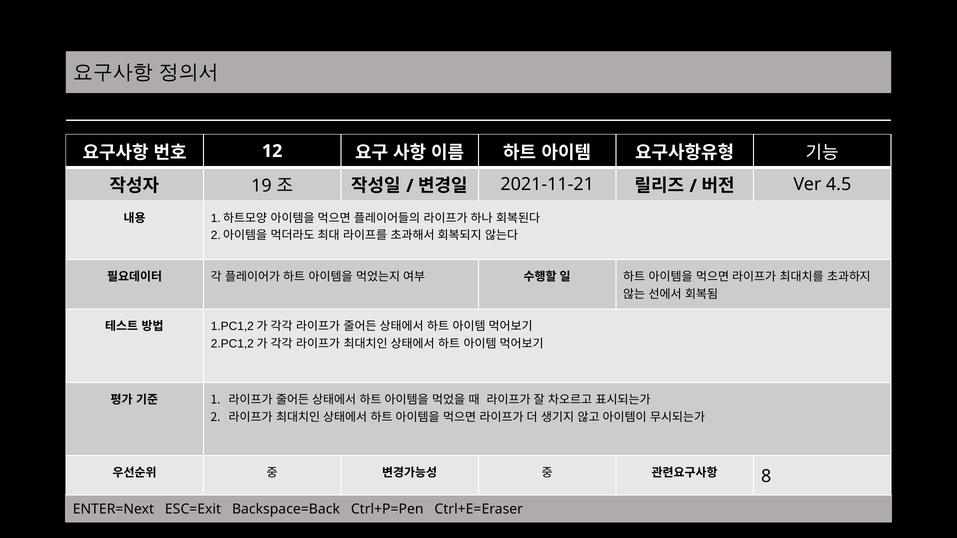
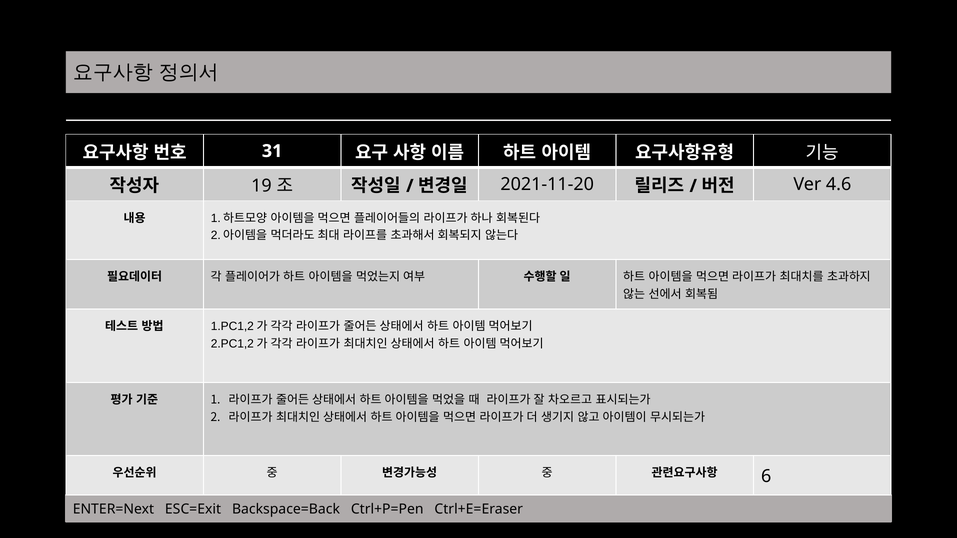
12: 12 -> 31
2021-11-21: 2021-11-21 -> 2021-11-20
4.5: 4.5 -> 4.6
8: 8 -> 6
